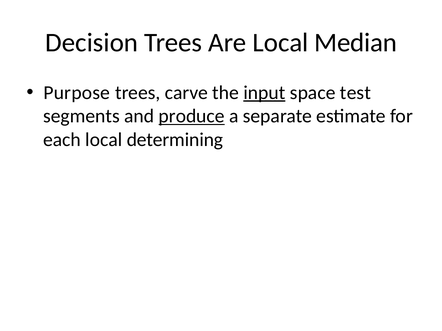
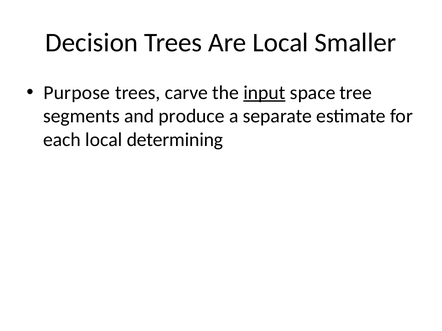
Median: Median -> Smaller
test: test -> tree
produce underline: present -> none
